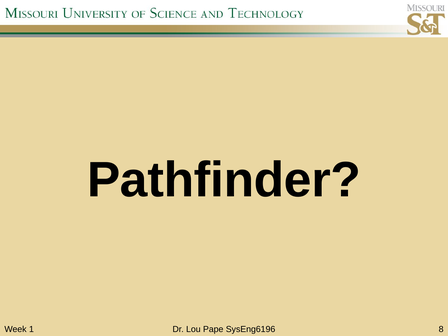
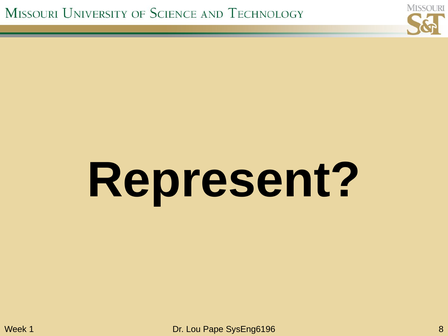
Pathfinder: Pathfinder -> Represent
